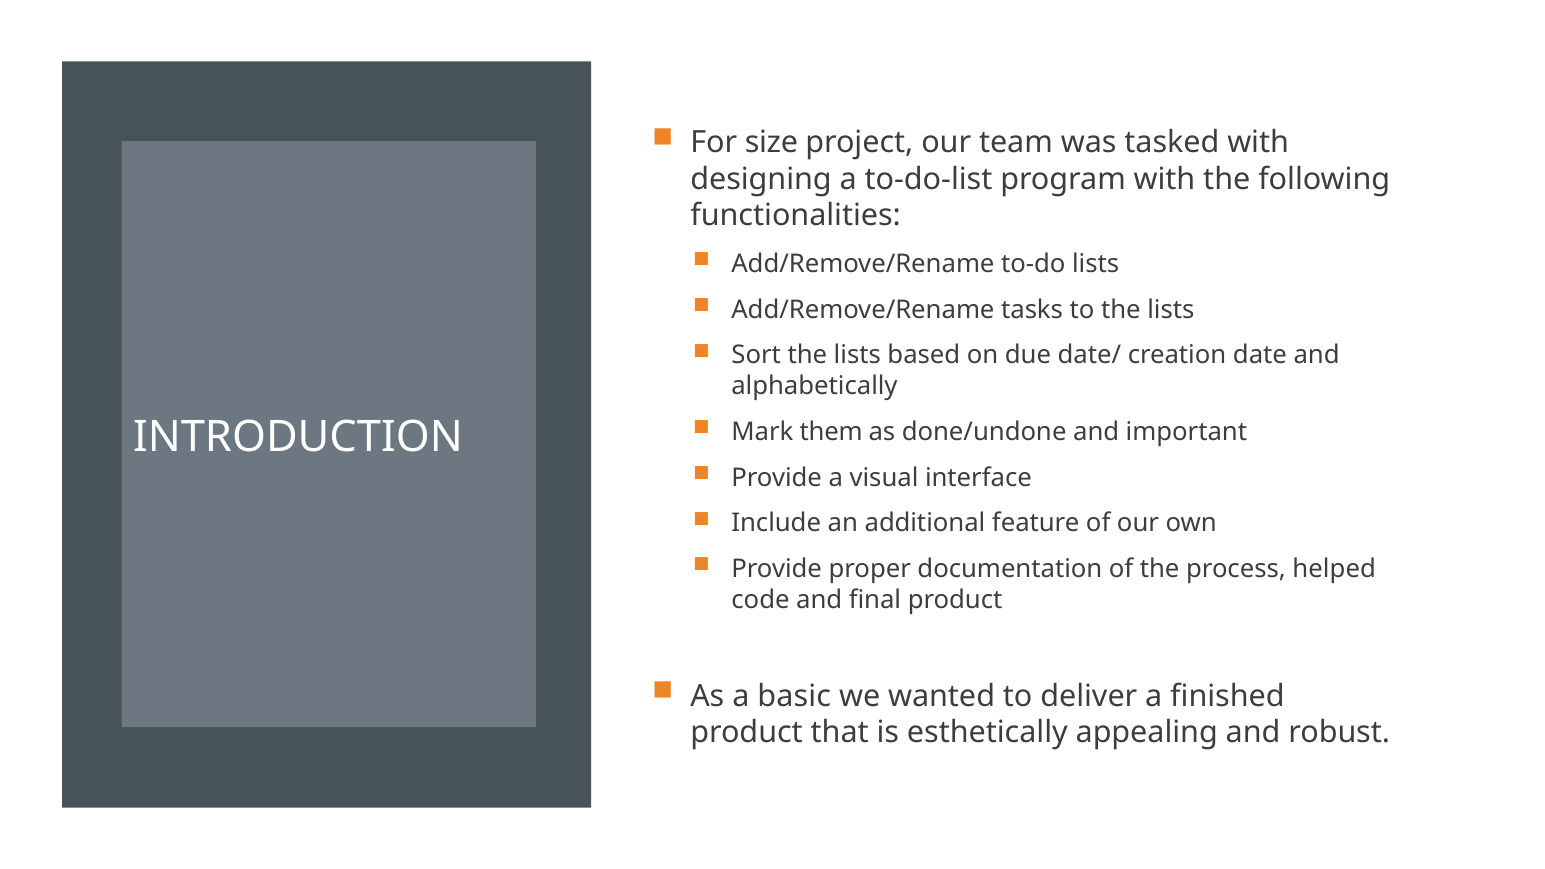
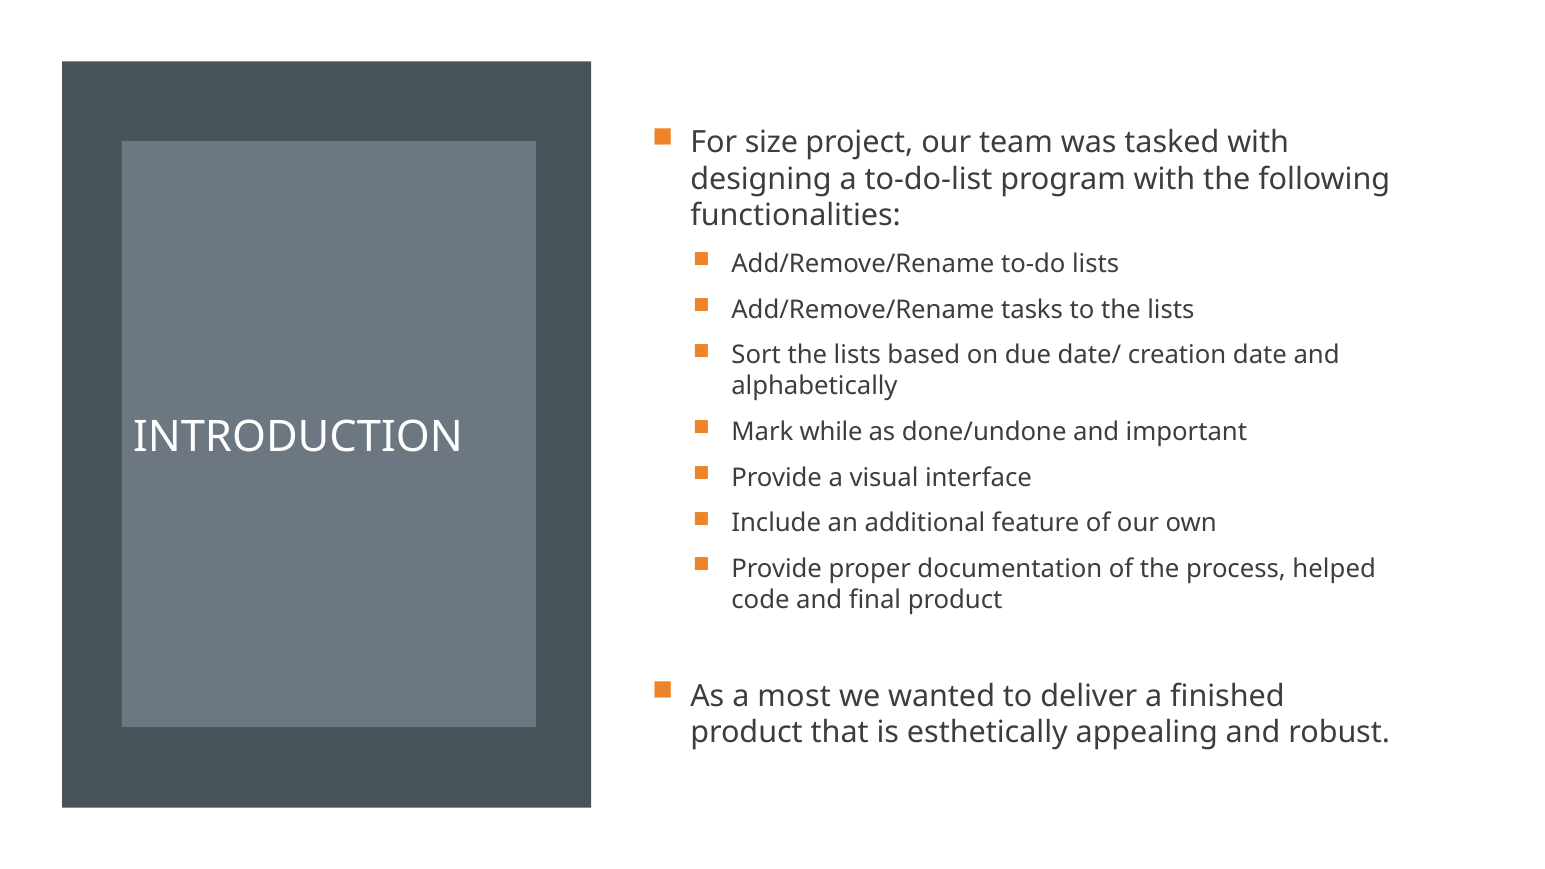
them: them -> while
basic: basic -> most
